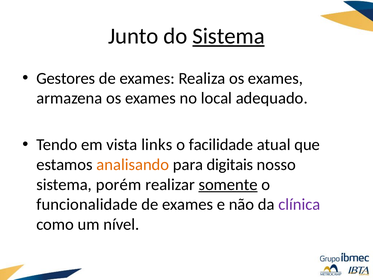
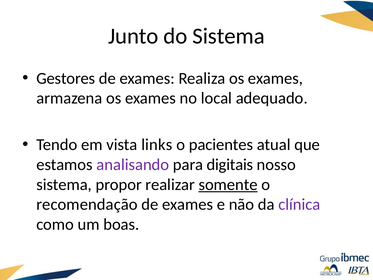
Sistema at (229, 36) underline: present -> none
facilidade: facilidade -> pacientes
analisando colour: orange -> purple
porém: porém -> propor
funcionalidade: funcionalidade -> recomendação
nível: nível -> boas
